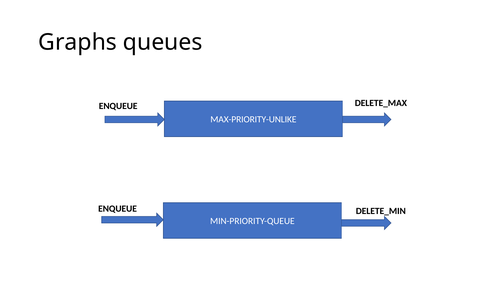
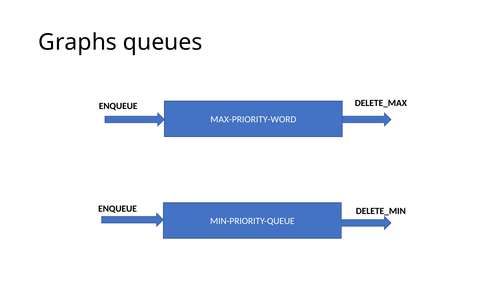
MAX-PRIORITY-UNLIKE: MAX-PRIORITY-UNLIKE -> MAX-PRIORITY-WORD
